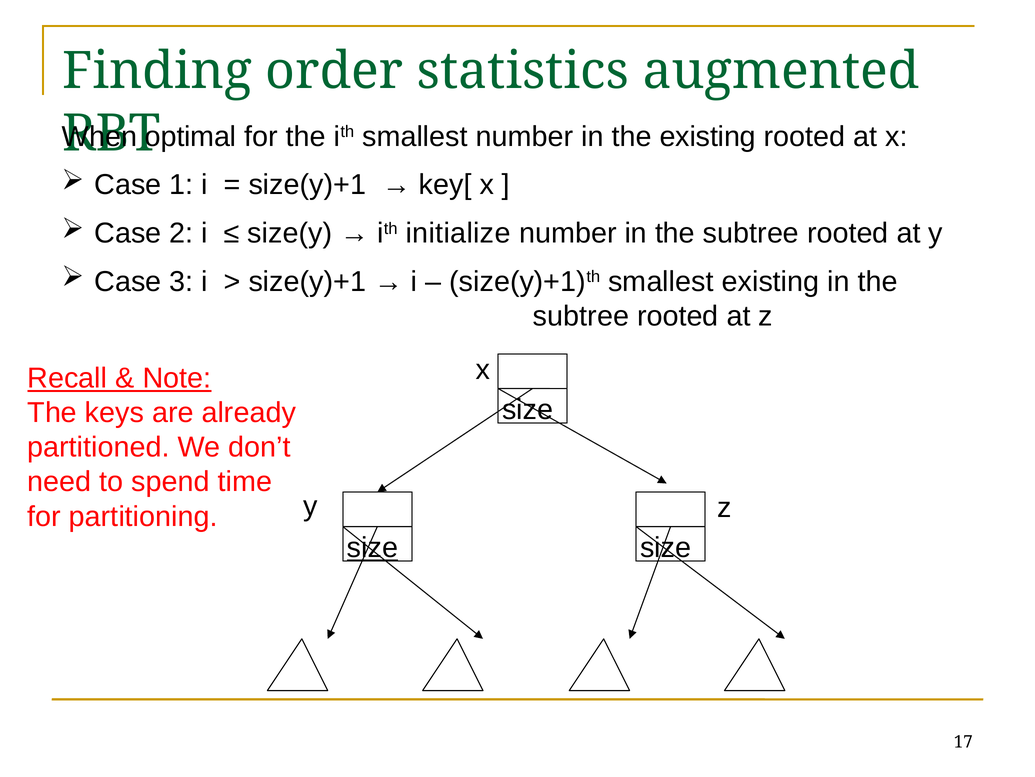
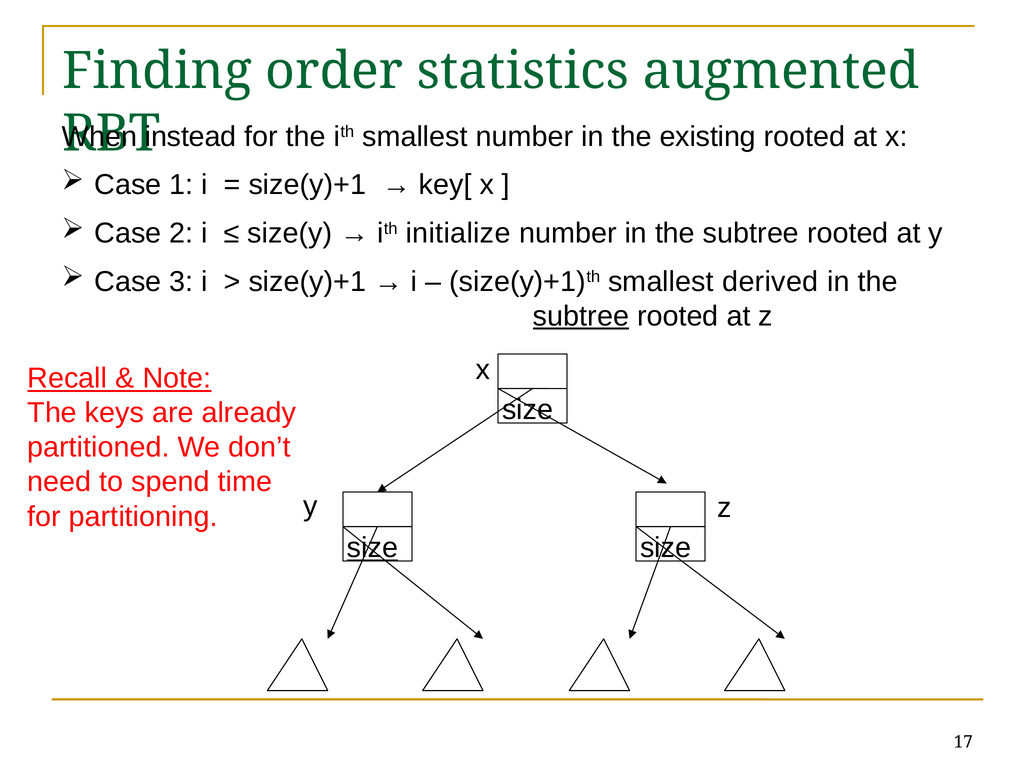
optimal: optimal -> instead
smallest existing: existing -> derived
subtree at (581, 316) underline: none -> present
